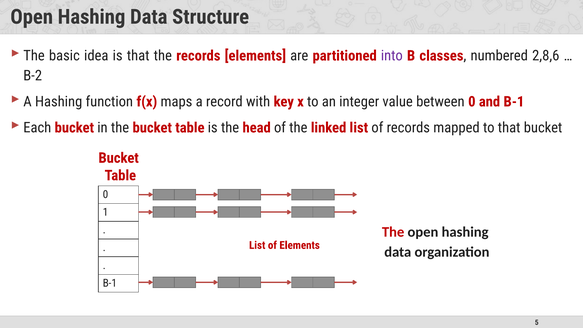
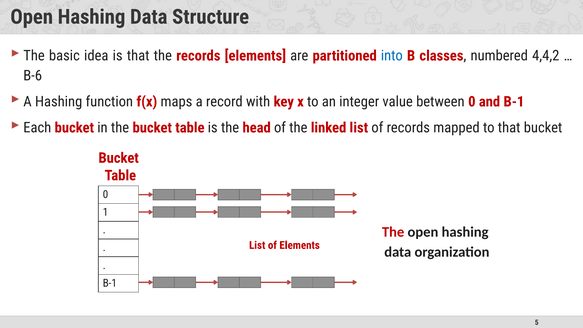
into colour: purple -> blue
2,8,6: 2,8,6 -> 4,4,2
B-2: B-2 -> B-6
